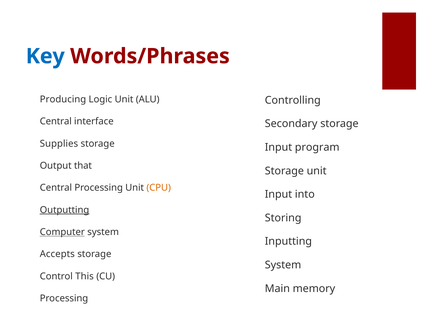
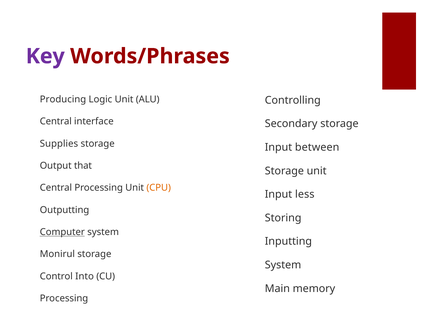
Key colour: blue -> purple
program: program -> between
into: into -> less
Outputting underline: present -> none
Accepts: Accepts -> Monirul
This: This -> Into
